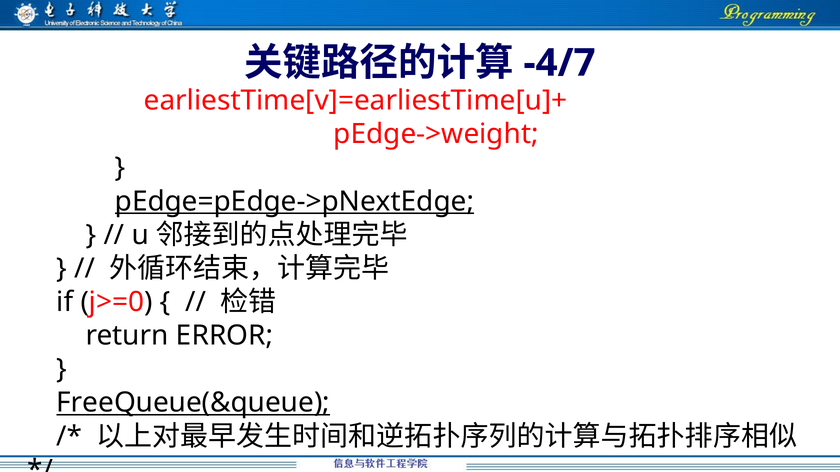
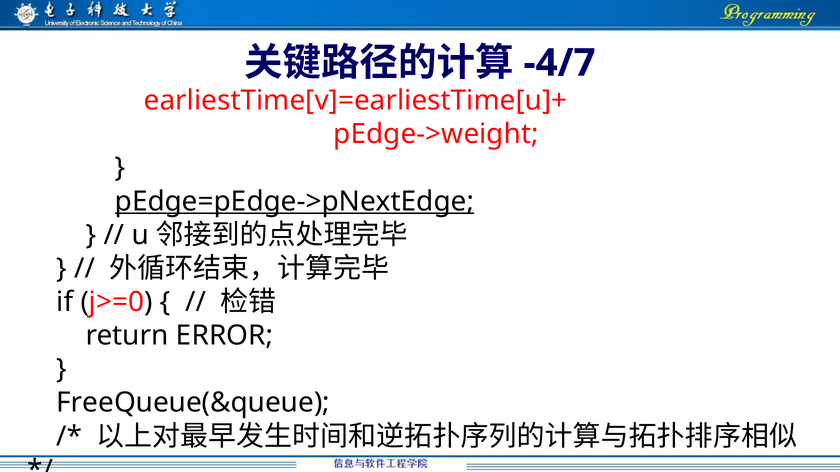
FreeQueue(&queue underline: present -> none
